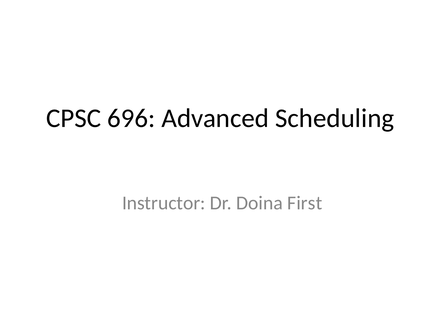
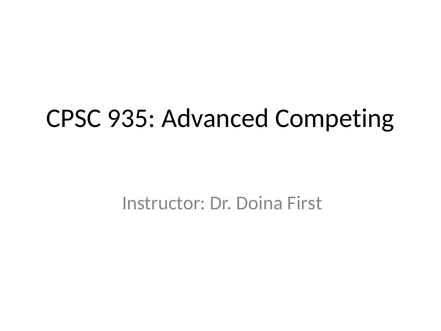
696: 696 -> 935
Scheduling: Scheduling -> Competing
